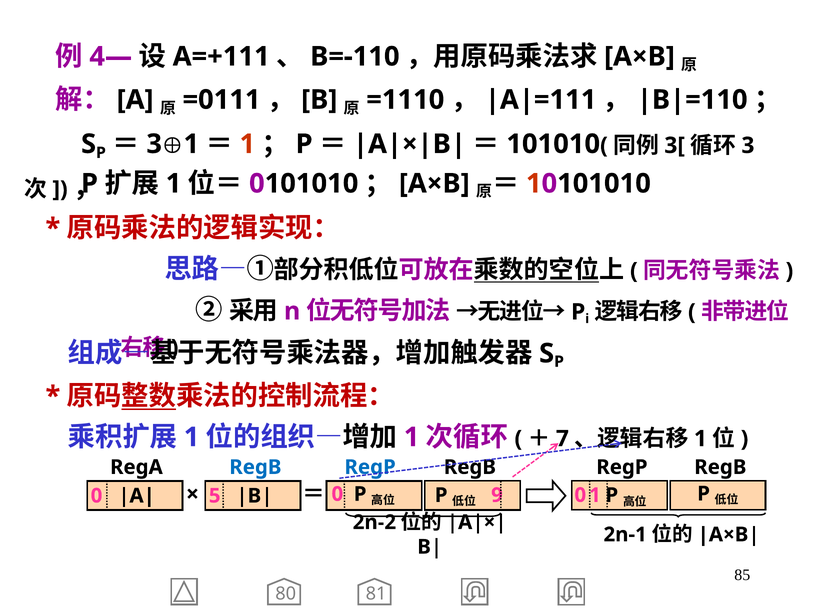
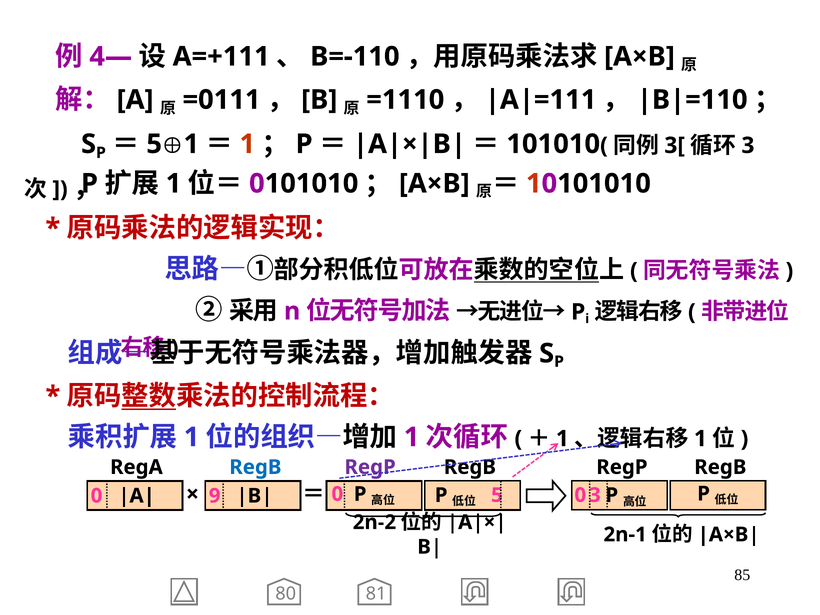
3 at (154, 144): 3 -> 5
7 at (562, 439): 7 -> 1
RegP at (370, 467) colour: blue -> purple
9 at (497, 495): 9 -> 5
0 1: 1 -> 3
5: 5 -> 9
